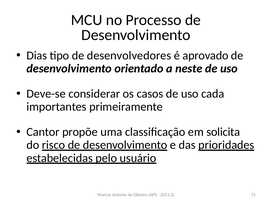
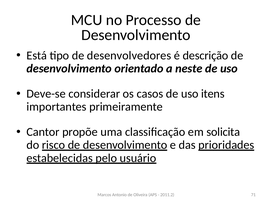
Dias: Dias -> Está
aprovado: aprovado -> descrição
cada: cada -> itens
